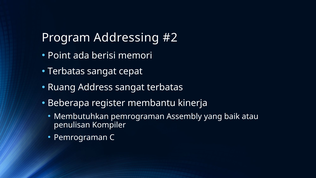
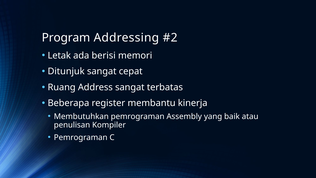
Point: Point -> Letak
Terbatas at (66, 71): Terbatas -> Ditunjuk
